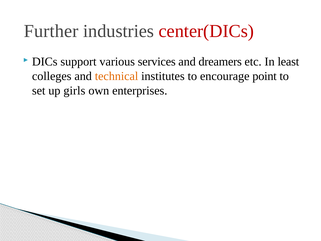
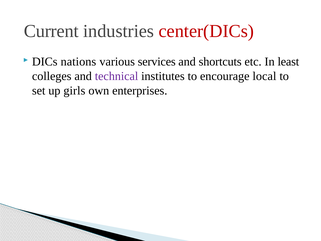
Further: Further -> Current
support: support -> nations
dreamers: dreamers -> shortcuts
technical colour: orange -> purple
point: point -> local
